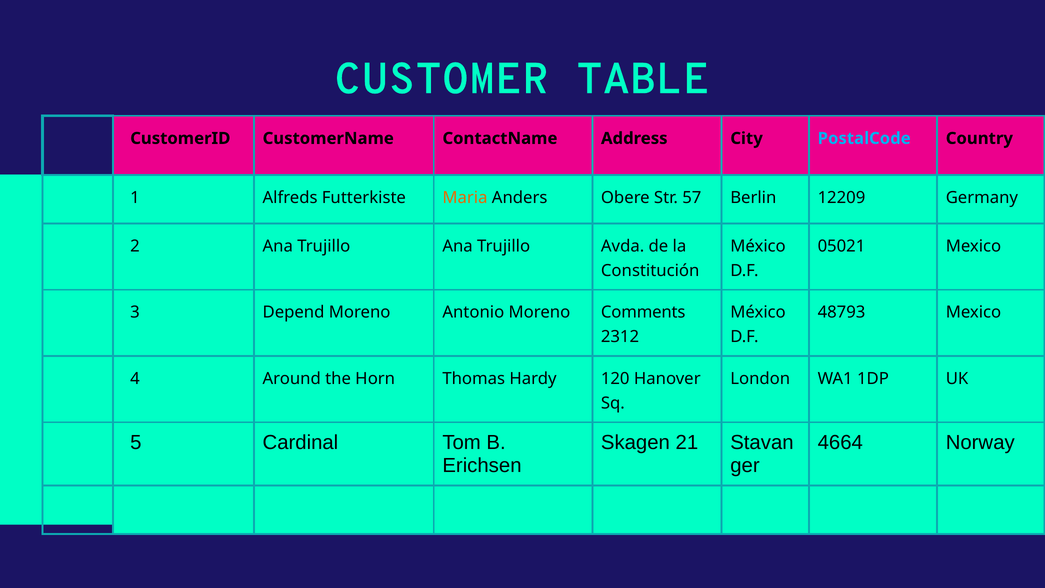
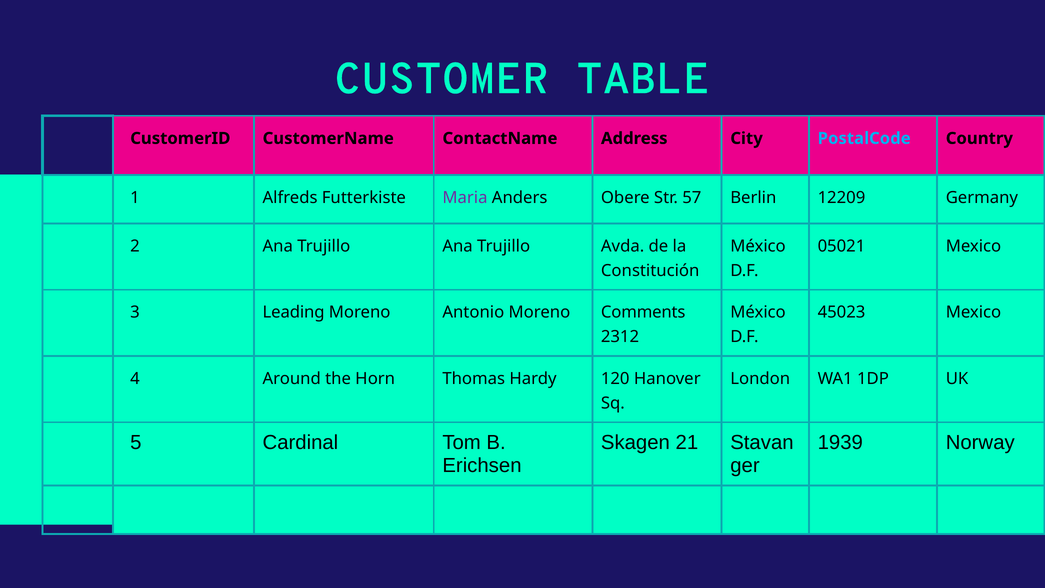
Maria colour: orange -> purple
Depend: Depend -> Leading
48793: 48793 -> 45023
4664: 4664 -> 1939
